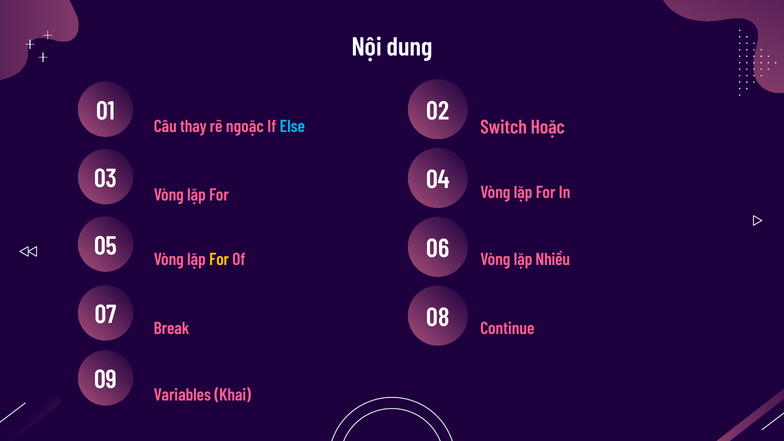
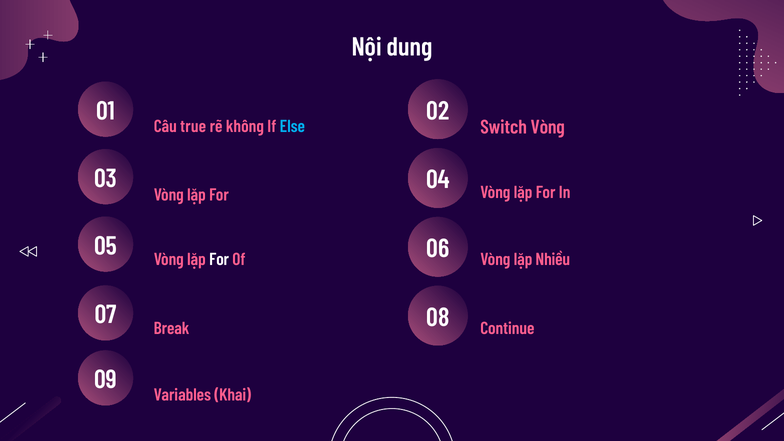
thay: thay -> true
ngoặc: ngoặc -> không
Hoặc at (548, 128): Hoặc -> Vòng
For at (219, 259) colour: yellow -> white
